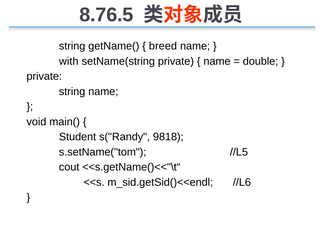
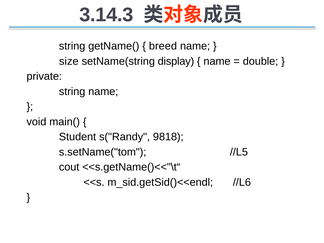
8.76.5: 8.76.5 -> 3.14.3
with: with -> size
setName(string private: private -> display
